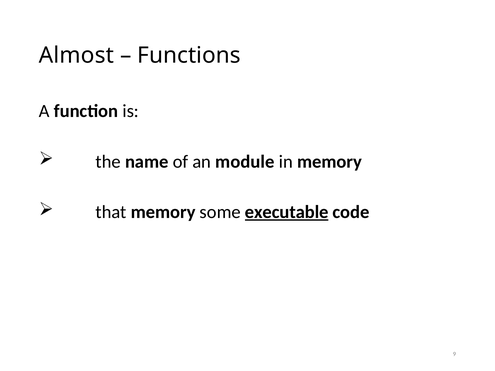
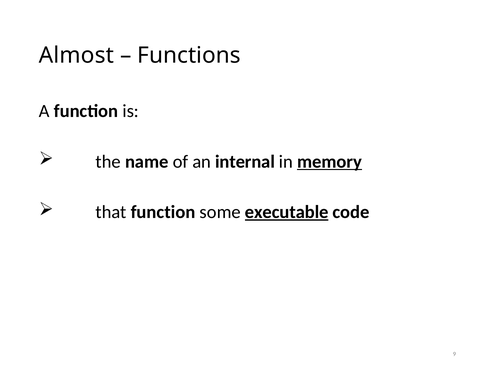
module: module -> internal
memory at (330, 162) underline: none -> present
that memory: memory -> function
